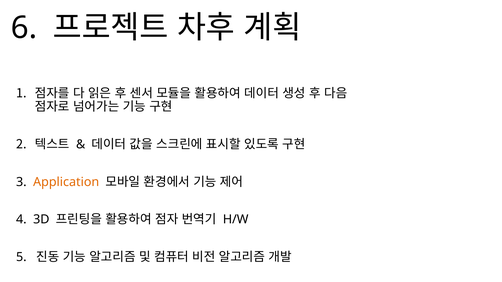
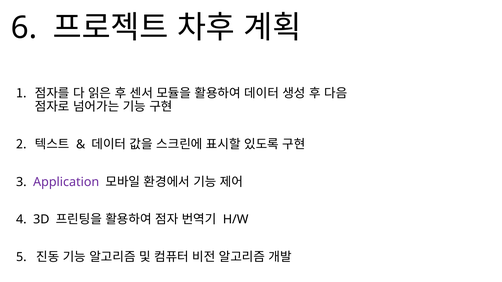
Application colour: orange -> purple
